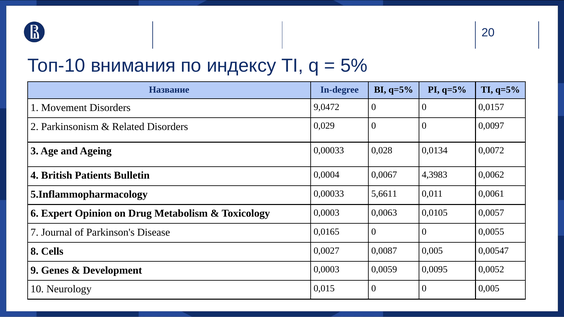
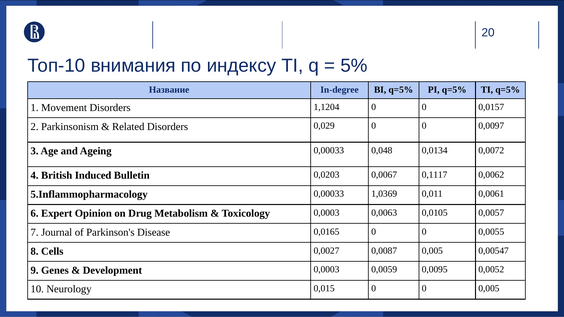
9,0472: 9,0472 -> 1,1204
0,028: 0,028 -> 0,048
Patients: Patients -> Induced
0,0004: 0,0004 -> 0,0203
4,3983: 4,3983 -> 0,1117
5,6611: 5,6611 -> 1,0369
